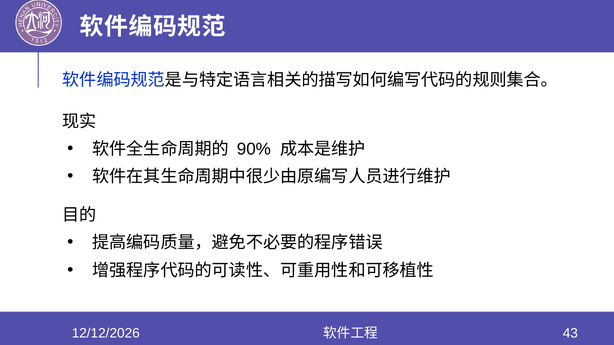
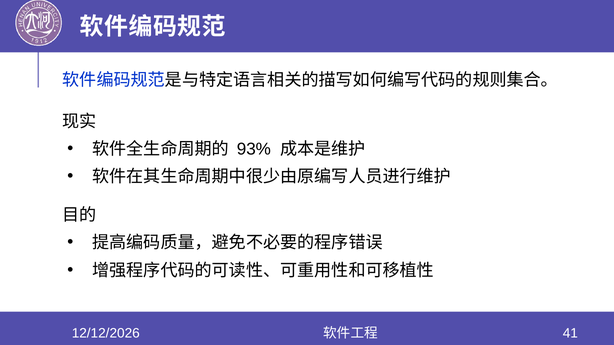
90%: 90% -> 93%
43: 43 -> 41
